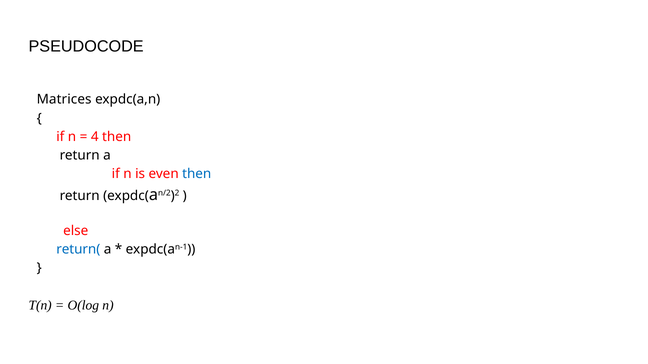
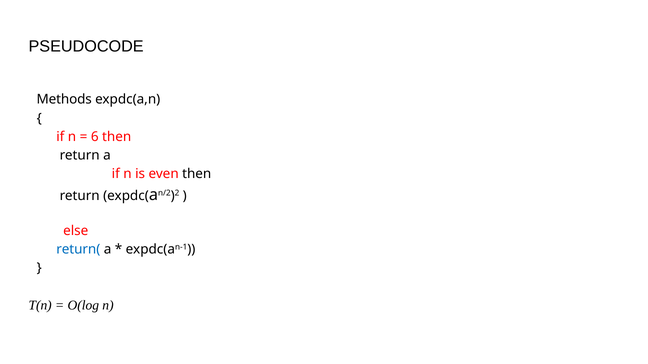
Matrices: Matrices -> Methods
4: 4 -> 6
then at (197, 174) colour: blue -> black
